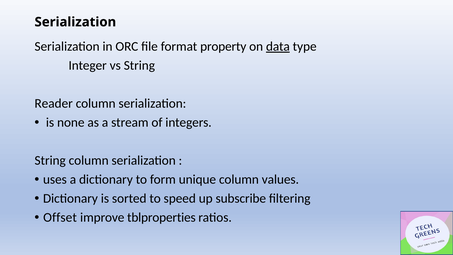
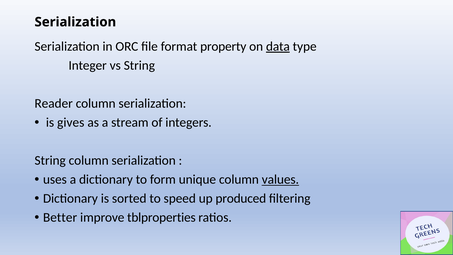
none: none -> gives
values underline: none -> present
subscribe: subscribe -> produced
Offset: Offset -> Better
